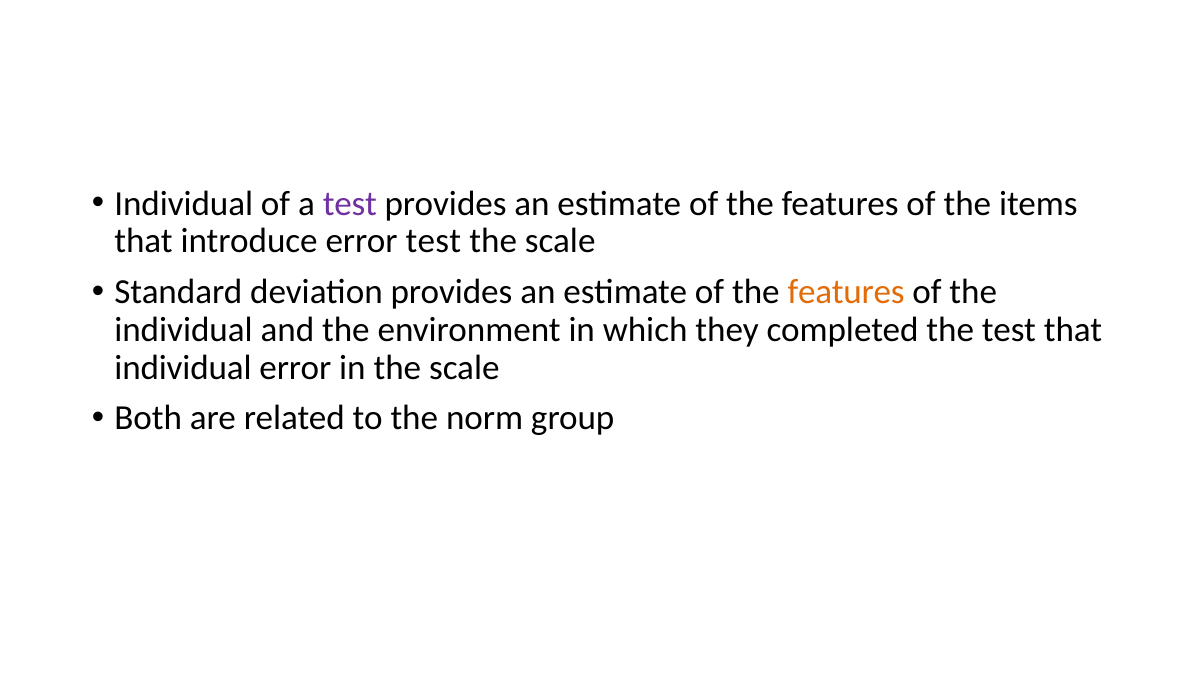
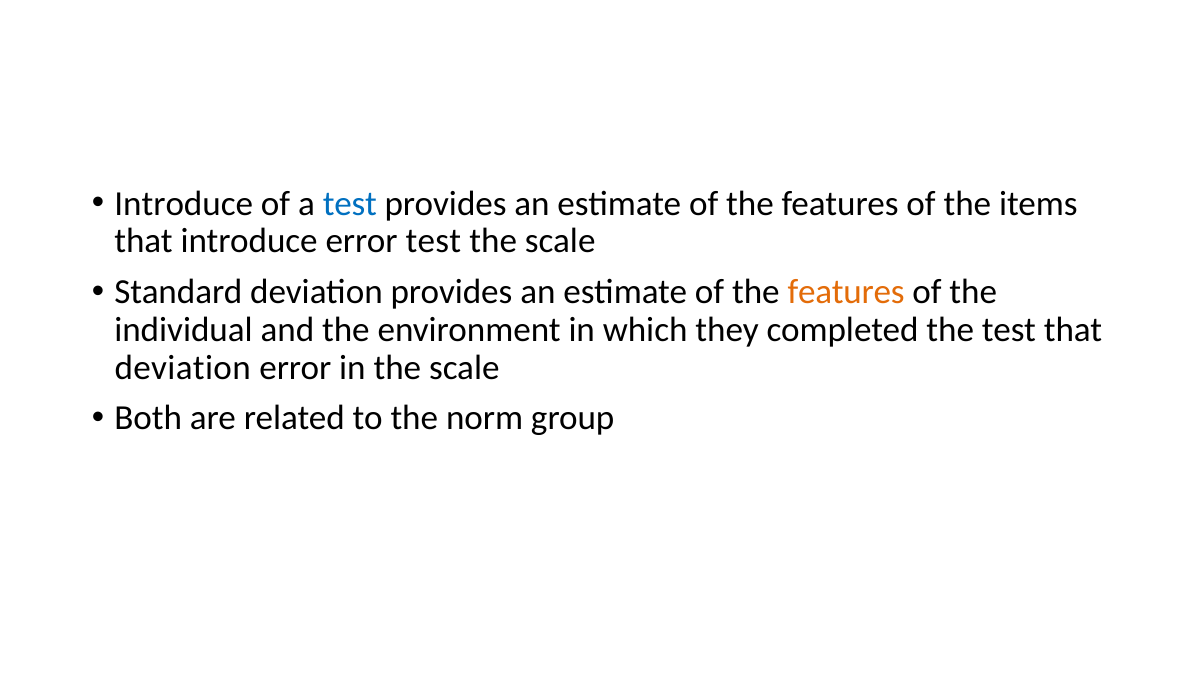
Individual at (184, 204): Individual -> Introduce
test at (350, 204) colour: purple -> blue
individual at (183, 368): individual -> deviation
